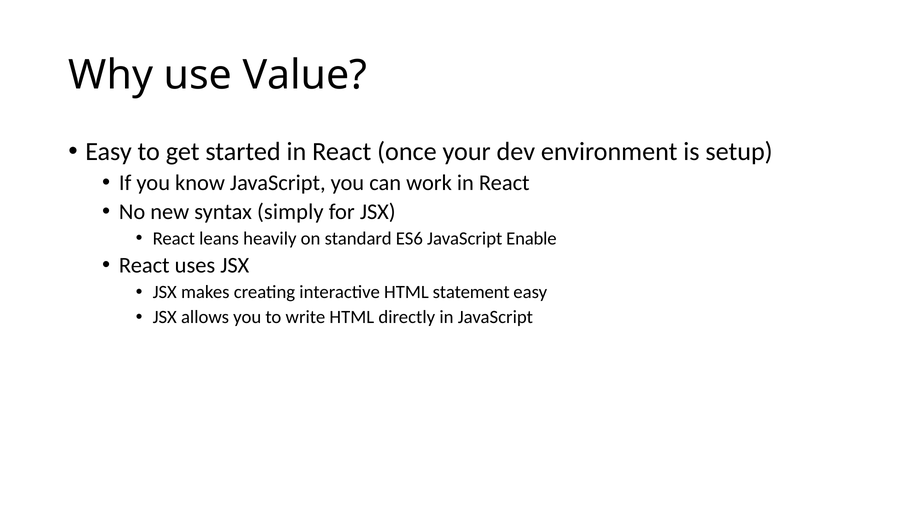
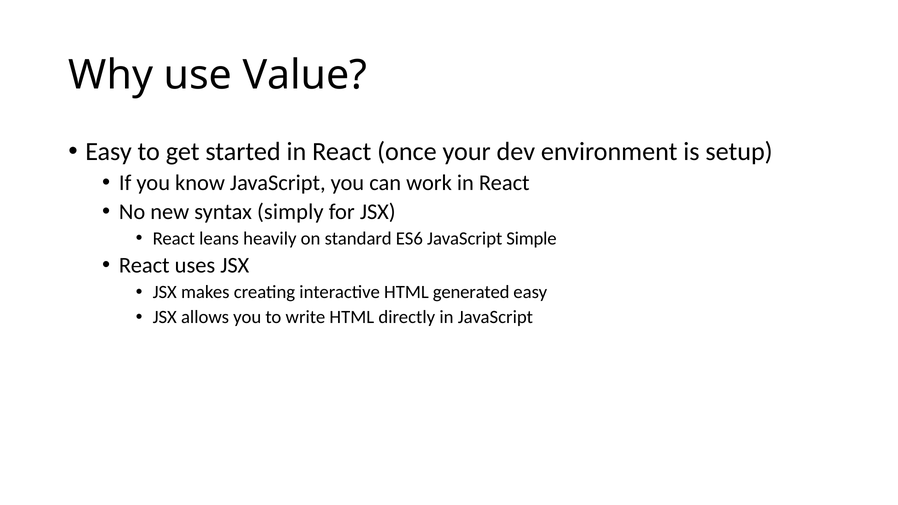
Enable: Enable -> Simple
statement: statement -> generated
